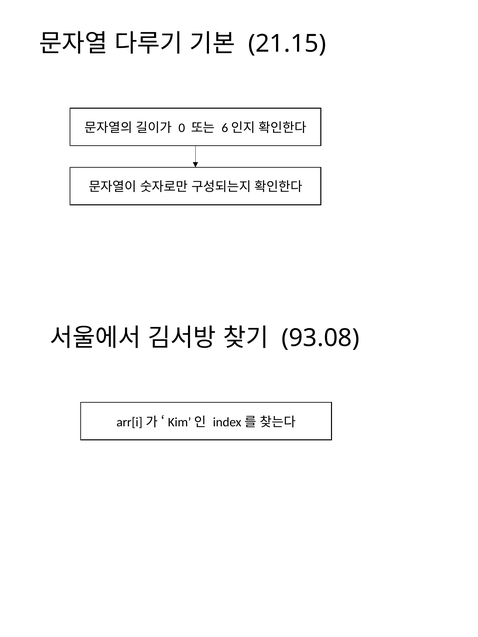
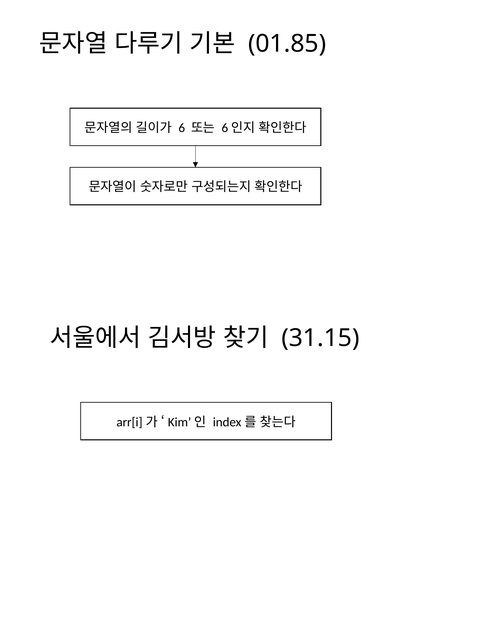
21.15: 21.15 -> 01.85
0: 0 -> 6
93.08: 93.08 -> 31.15
